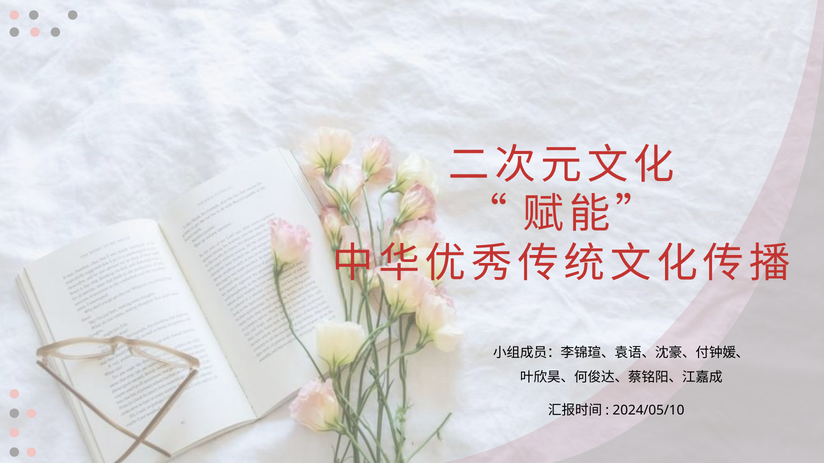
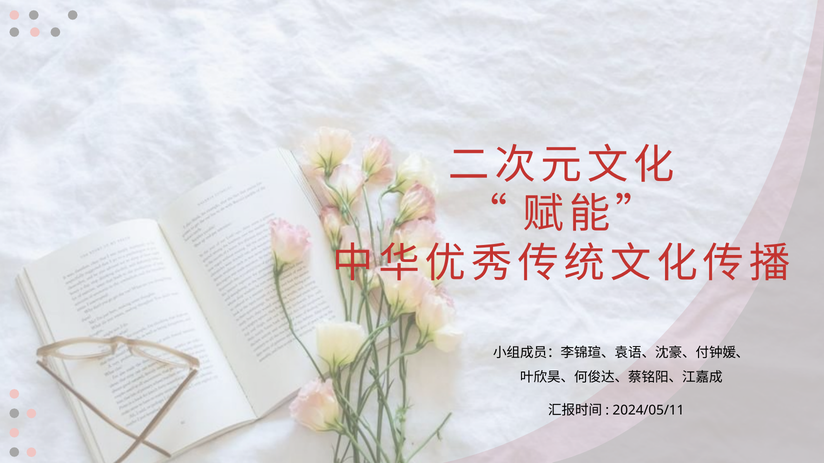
2024/05/10: 2024/05/10 -> 2024/05/11
